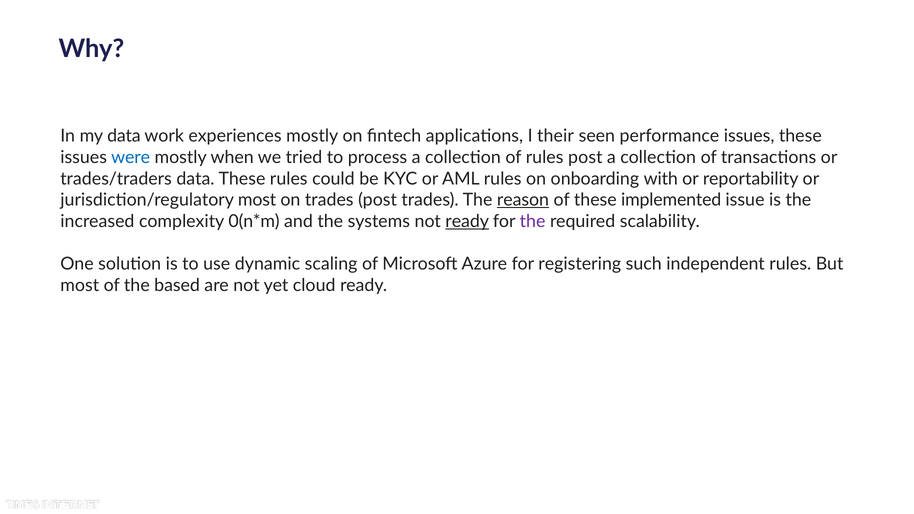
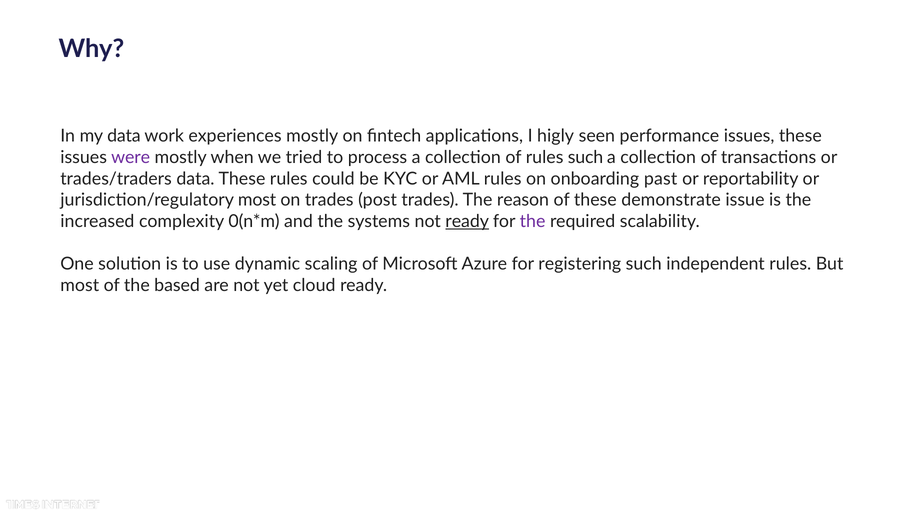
their: their -> higly
were colour: blue -> purple
rules post: post -> such
with: with -> past
reason underline: present -> none
implemented: implemented -> demonstrate
